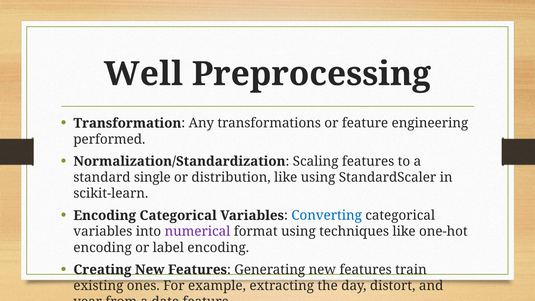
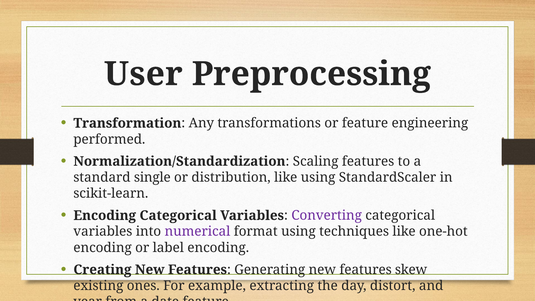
Well: Well -> User
Converting colour: blue -> purple
train: train -> skew
